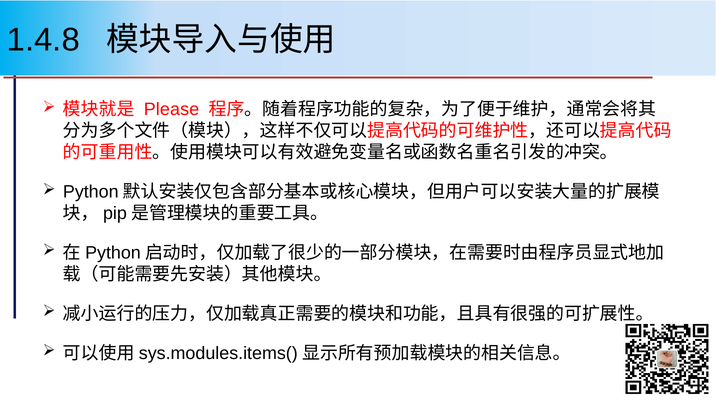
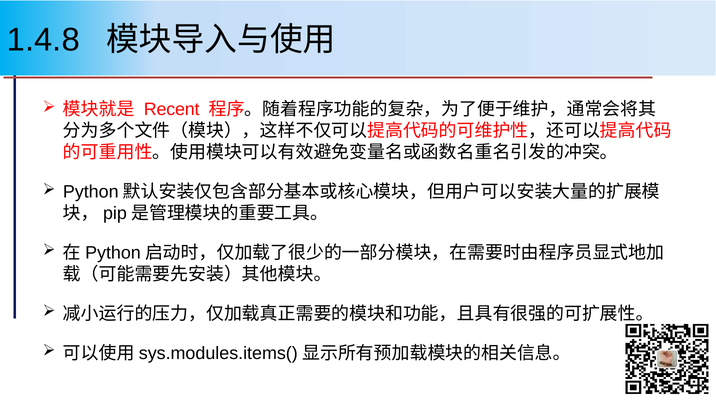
Please: Please -> Recent
